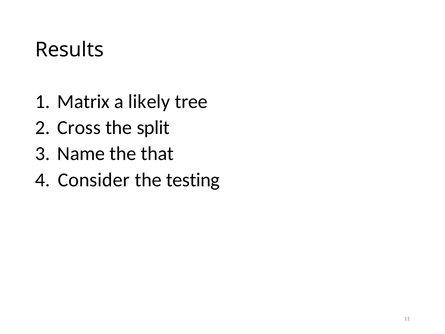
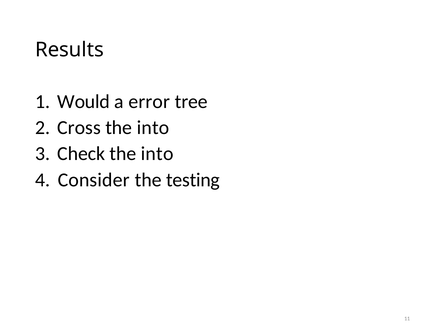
Matrix: Matrix -> Would
likely: likely -> error
split at (153, 128): split -> into
Name: Name -> Check
that at (157, 154): that -> into
